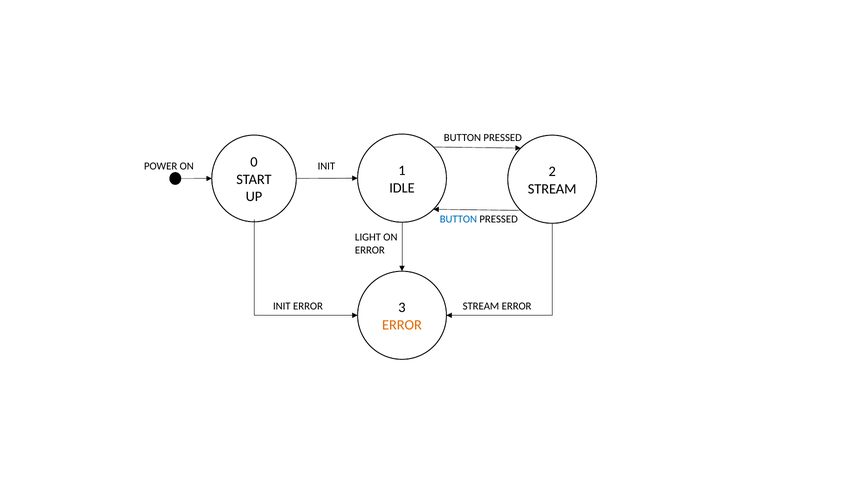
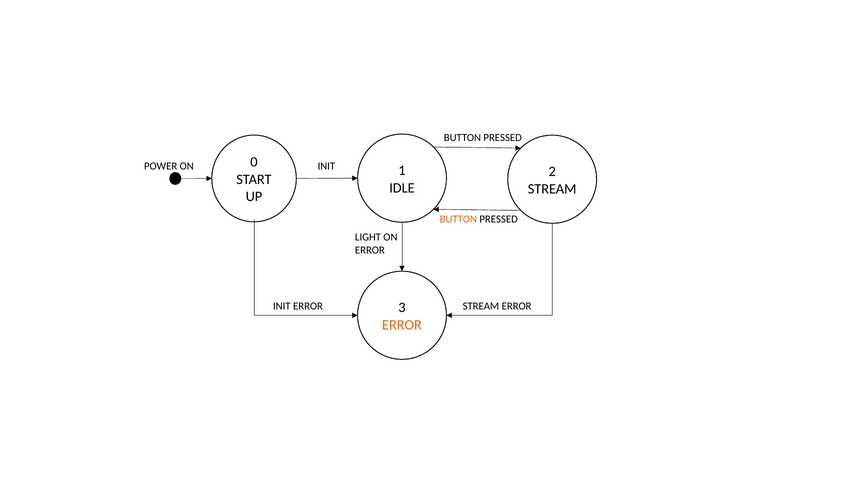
BUTTON at (458, 219) colour: blue -> orange
